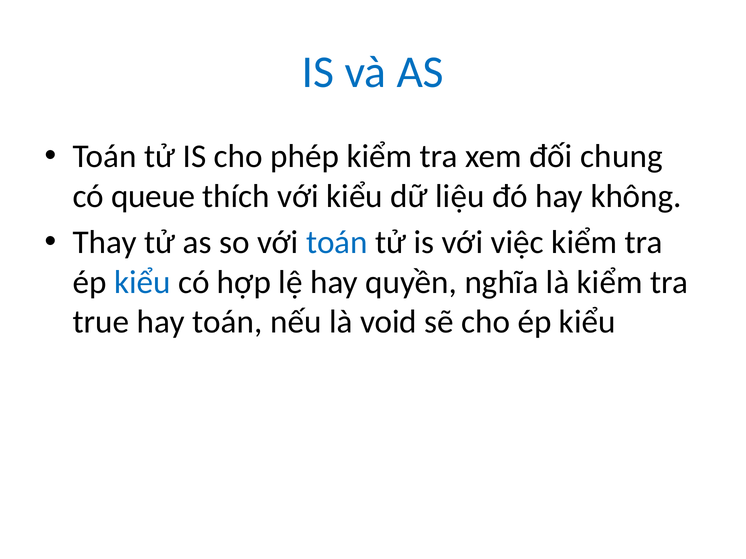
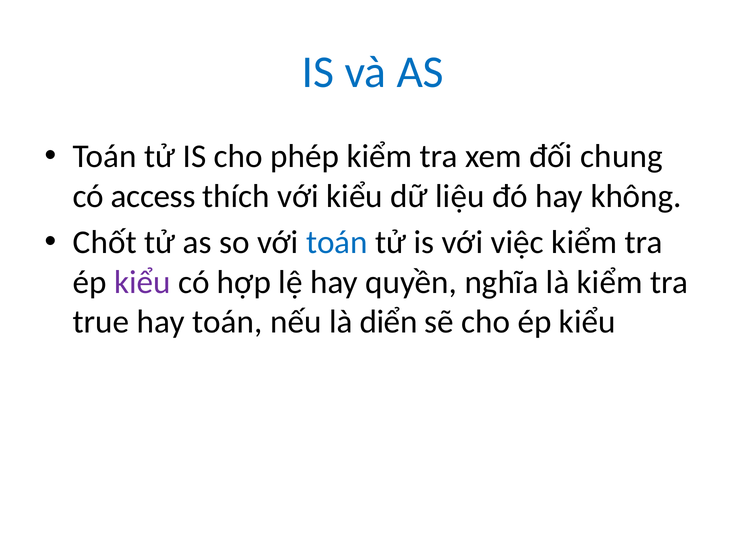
queue: queue -> access
Thay: Thay -> Chốt
kiểu at (142, 283) colour: blue -> purple
void: void -> diển
